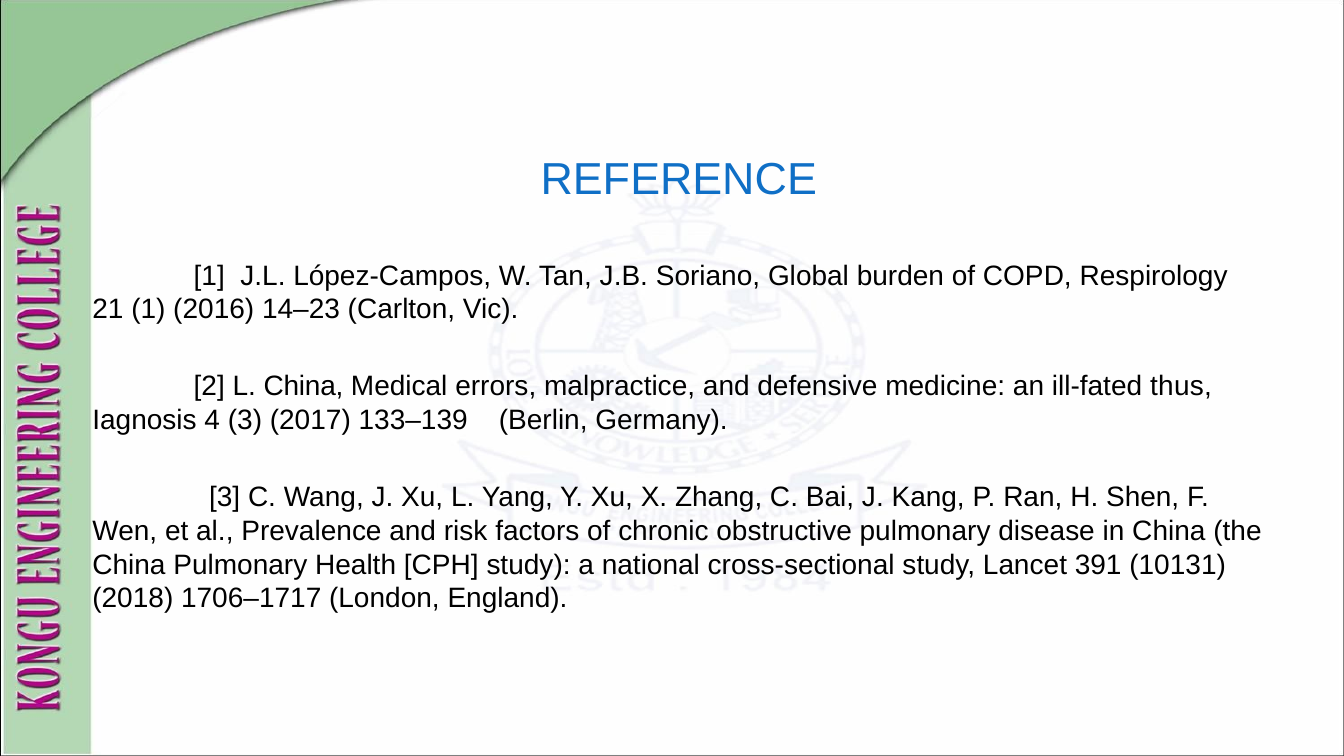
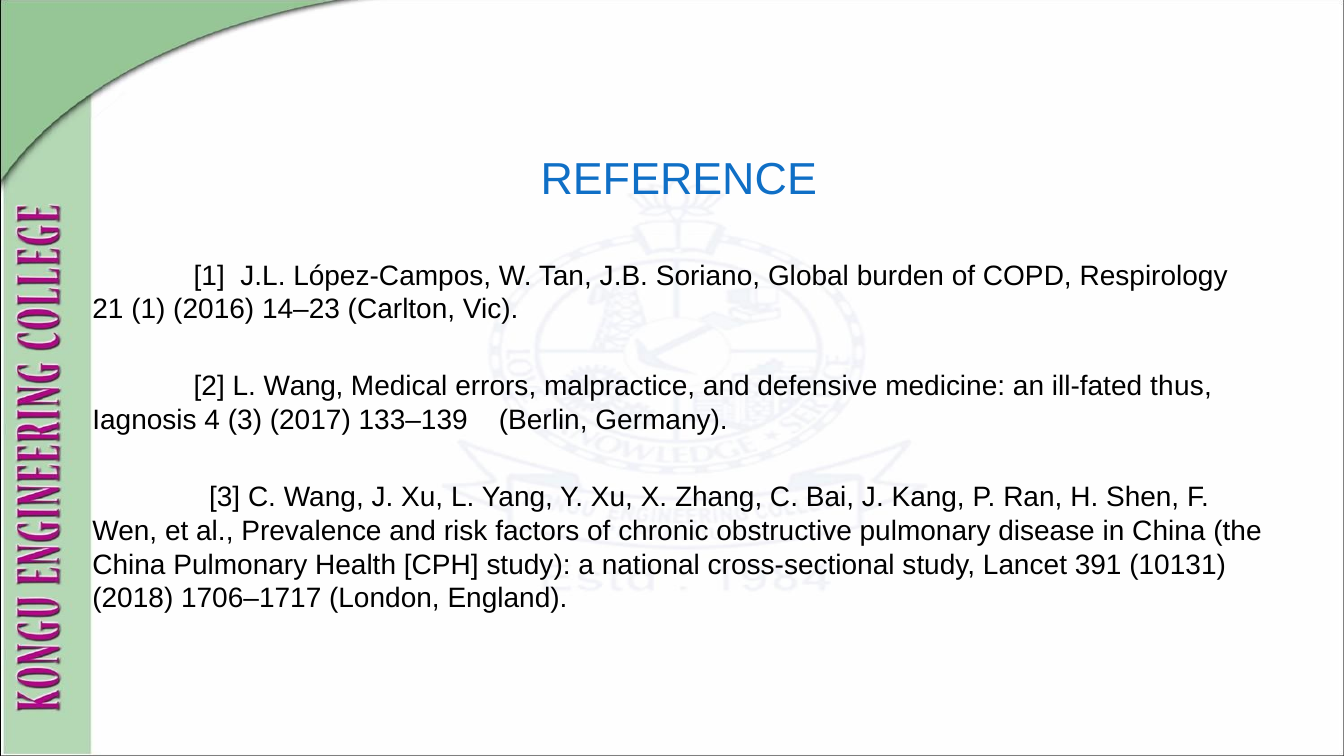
L China: China -> Wang
